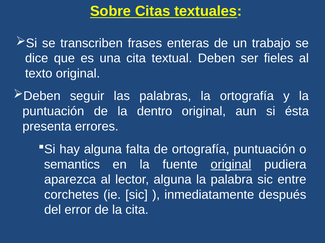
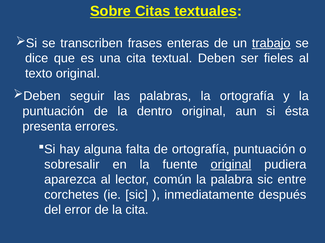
trabajo underline: none -> present
semantics: semantics -> sobresalir
lector alguna: alguna -> común
